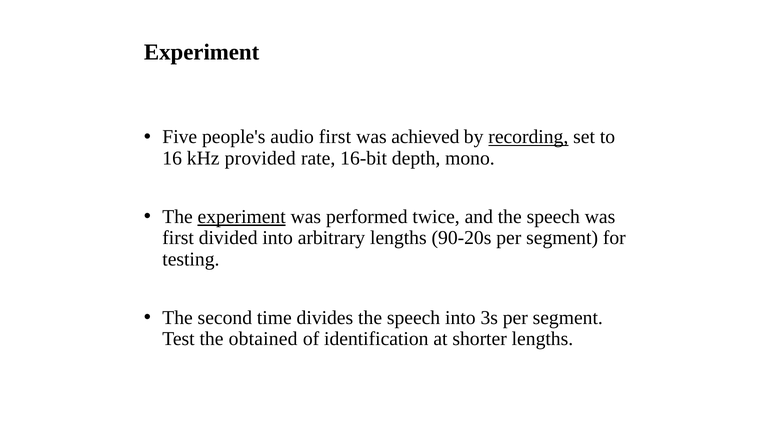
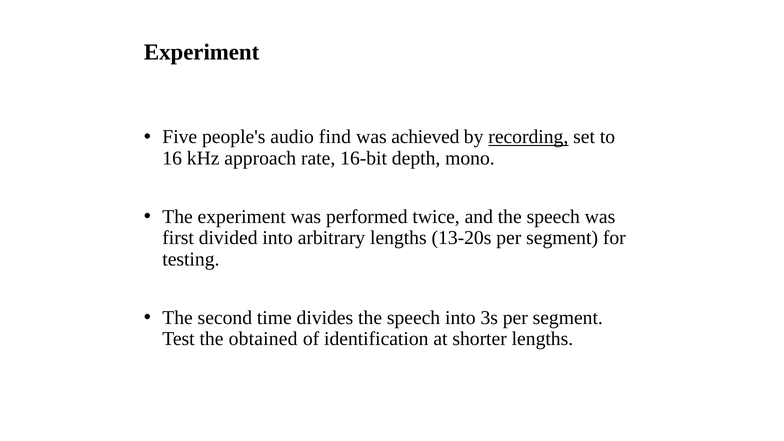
audio first: first -> find
provided: provided -> approach
experiment at (242, 217) underline: present -> none
90-20s: 90-20s -> 13-20s
